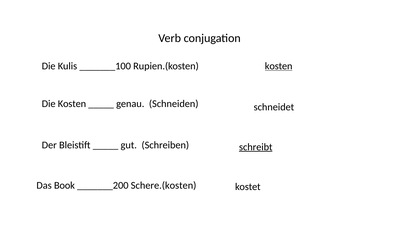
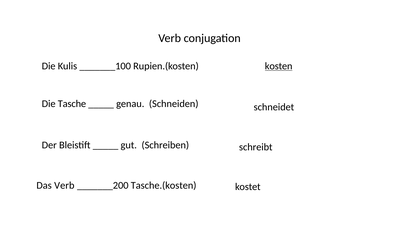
Die Kosten: Kosten -> Tasche
schreibt underline: present -> none
Das Book: Book -> Verb
Schere.(kosten: Schere.(kosten -> Tasche.(kosten
